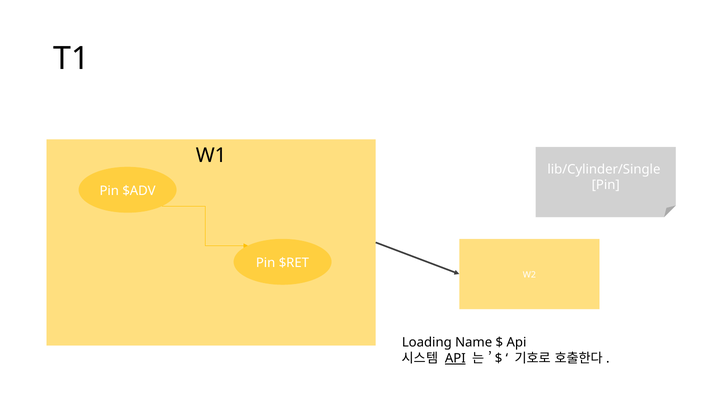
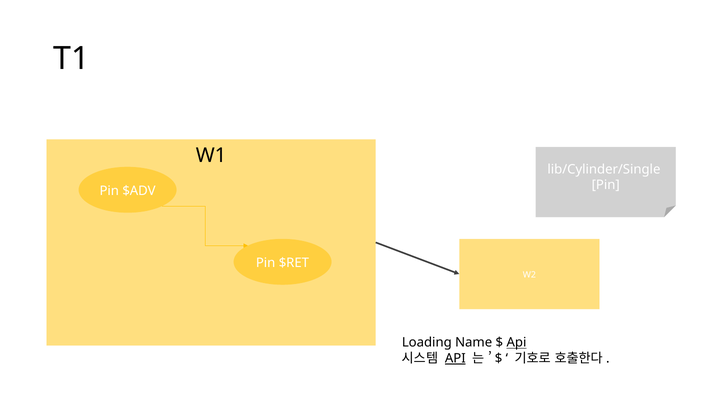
Api at (516, 343) underline: none -> present
